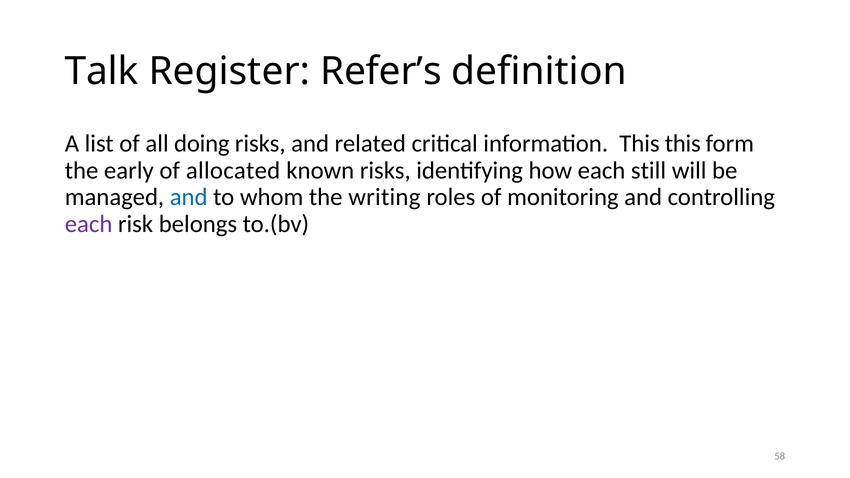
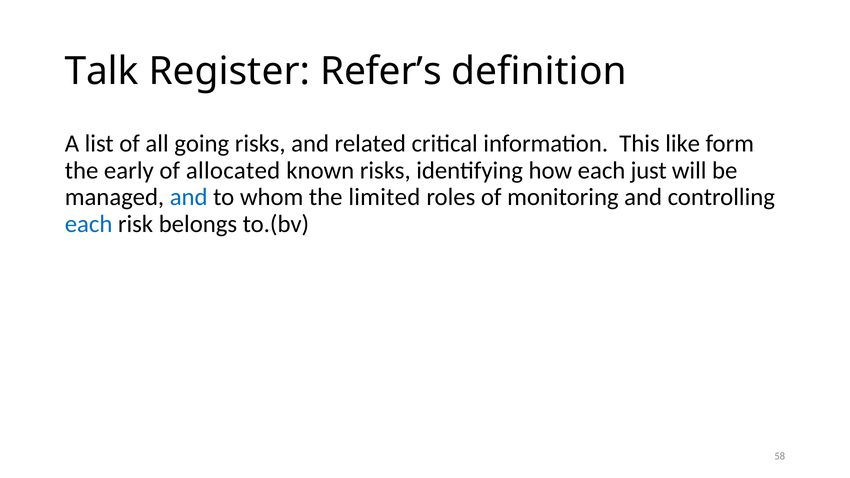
doing: doing -> going
This this: this -> like
still: still -> just
writing: writing -> limited
each at (89, 224) colour: purple -> blue
